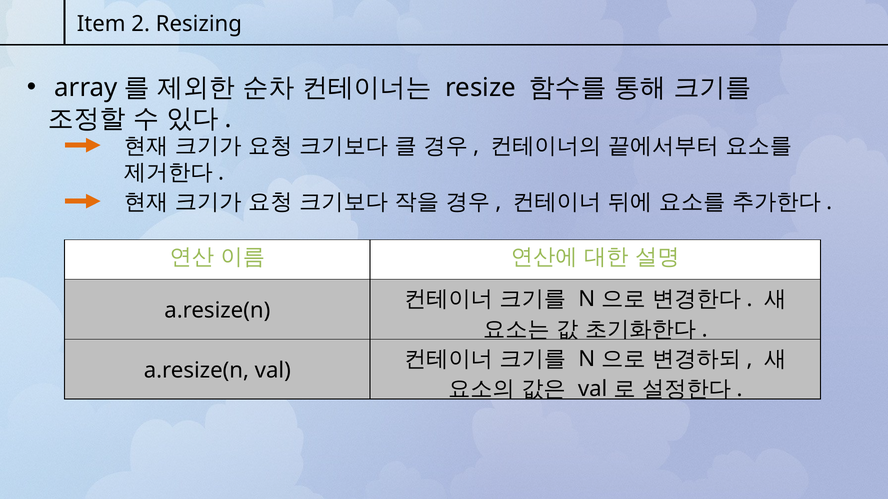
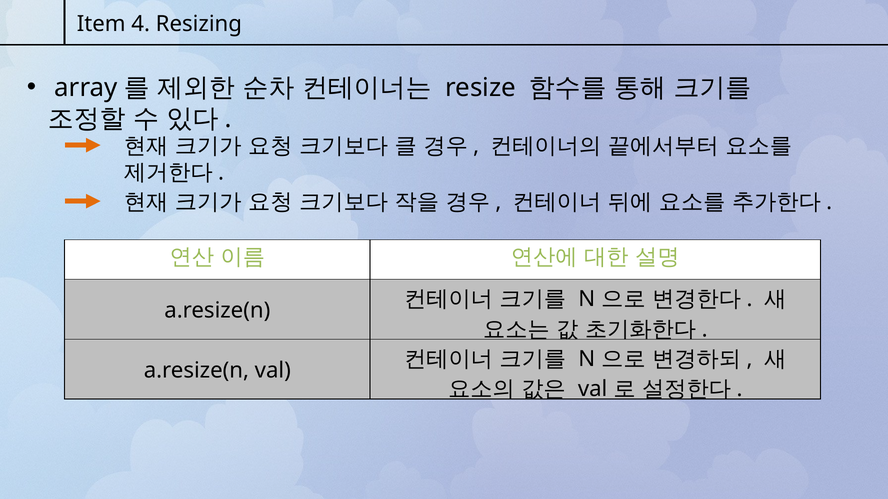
2: 2 -> 4
